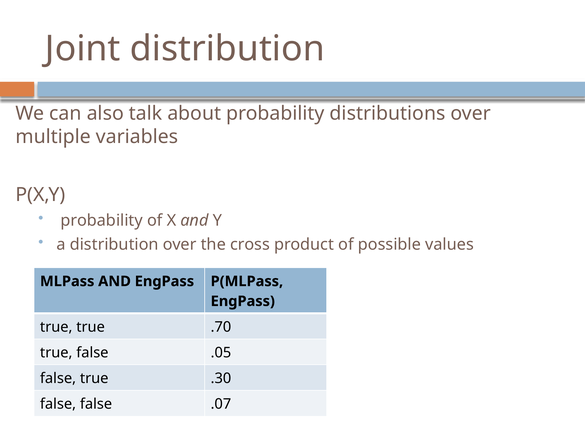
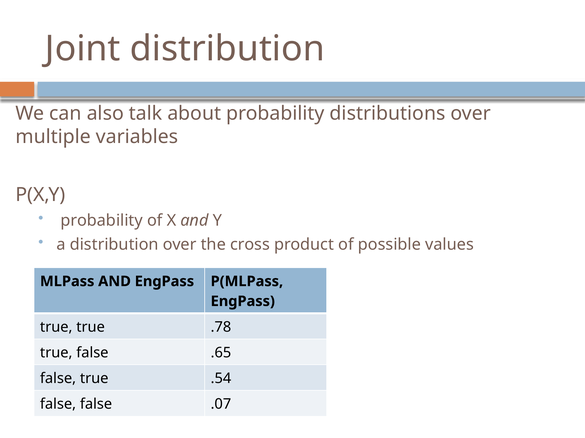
.70: .70 -> .78
.05: .05 -> .65
.30: .30 -> .54
